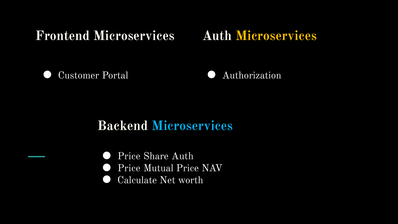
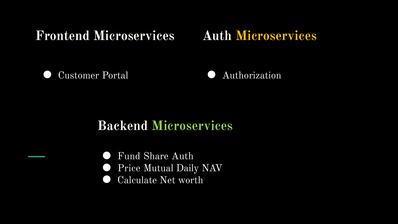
Microservices at (192, 126) colour: light blue -> light green
Price at (129, 156): Price -> Fund
Mutual Price: Price -> Daily
